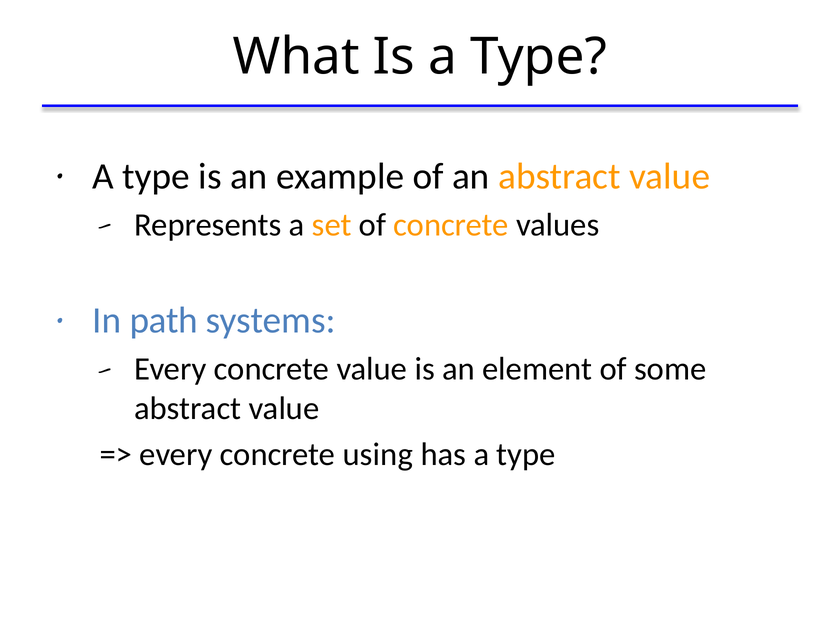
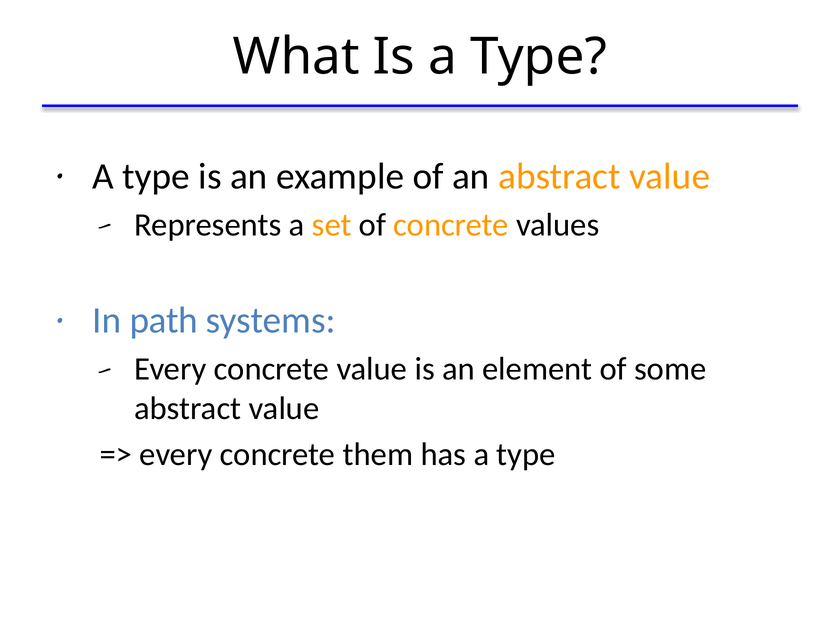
using: using -> them
